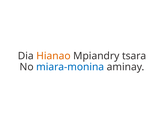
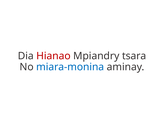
Hianao colour: orange -> red
